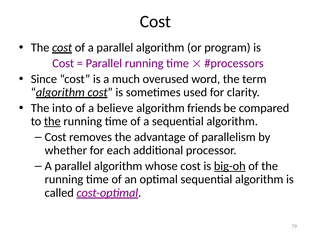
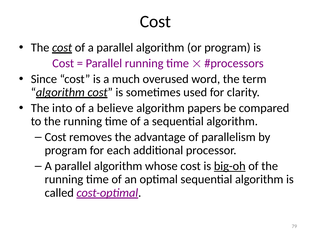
friends: friends -> papers
the at (52, 121) underline: present -> none
whether at (66, 150): whether -> program
